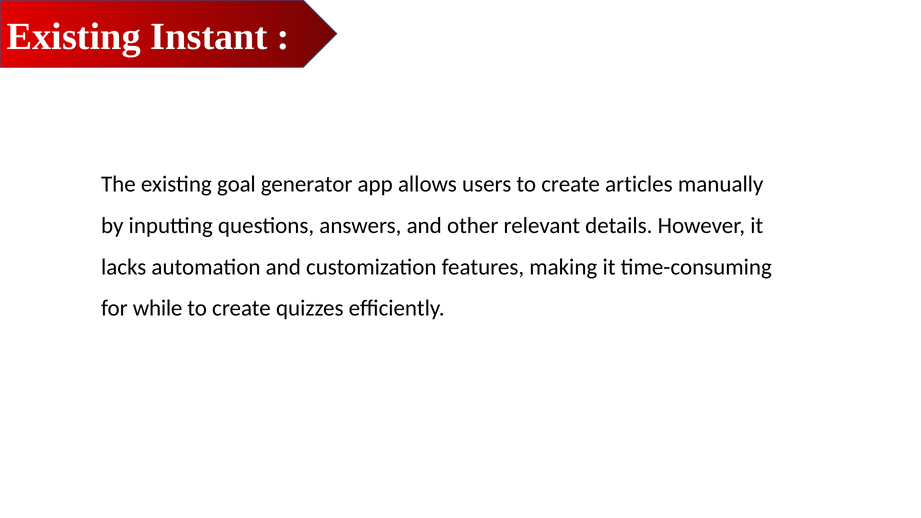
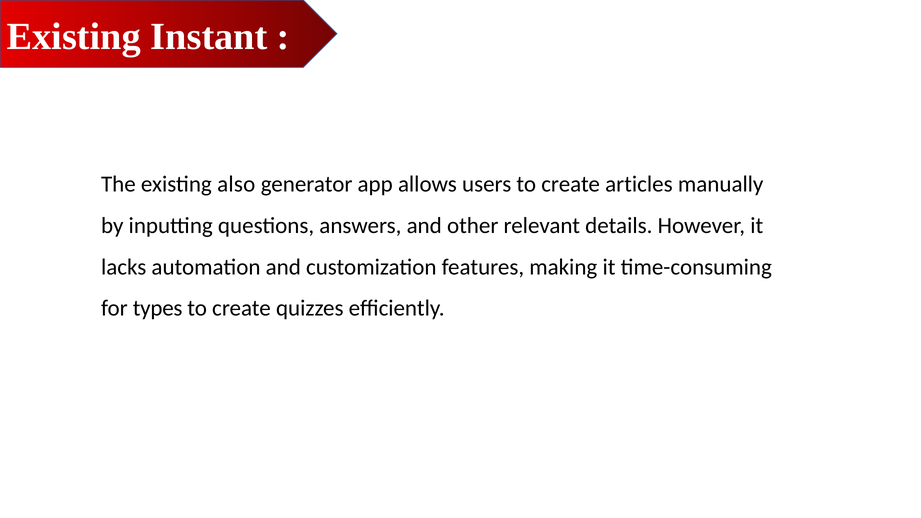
goal: goal -> also
while: while -> types
